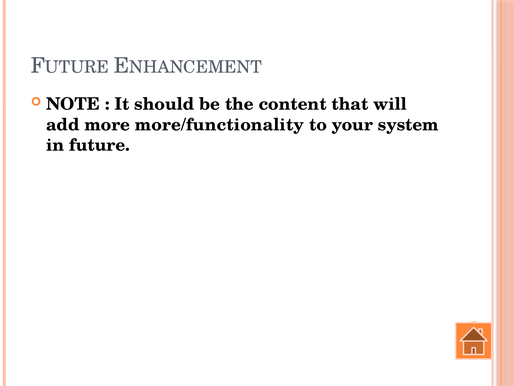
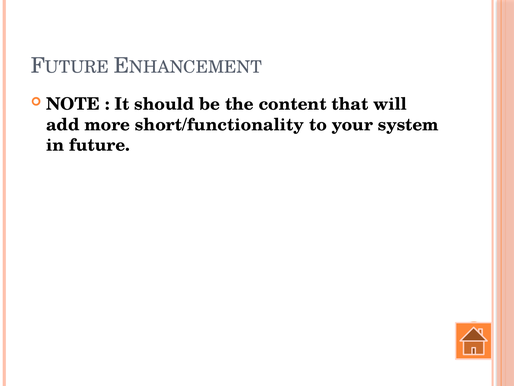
more/functionality: more/functionality -> short/functionality
